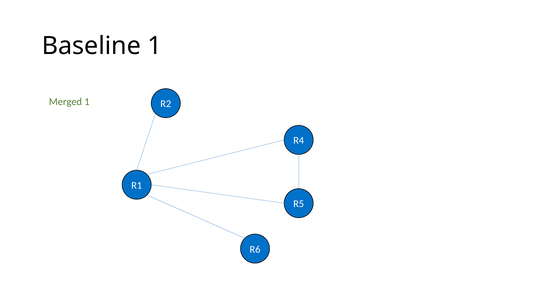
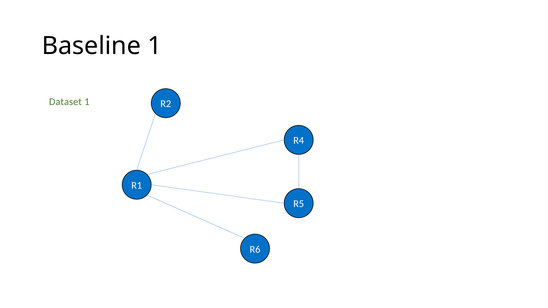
Merged: Merged -> Dataset
